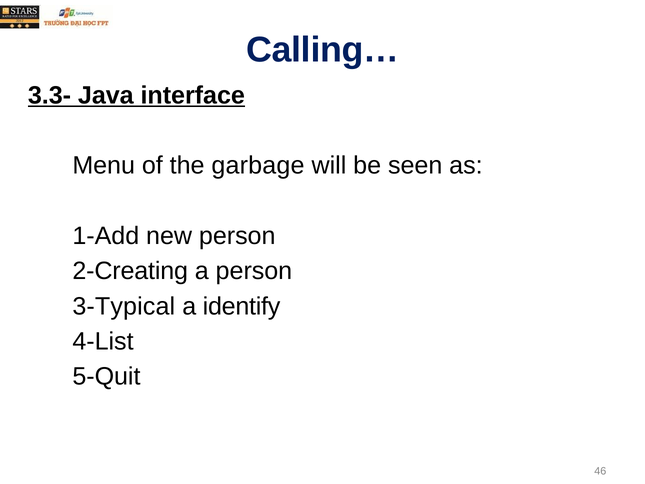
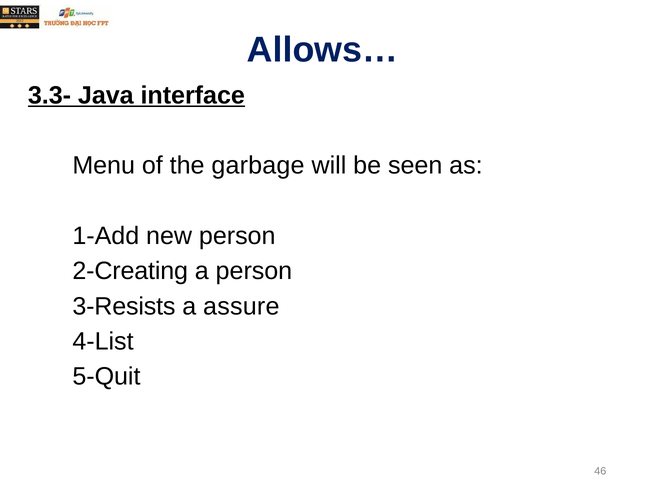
Calling…: Calling… -> Allows…
3-Typical: 3-Typical -> 3-Resists
identify: identify -> assure
